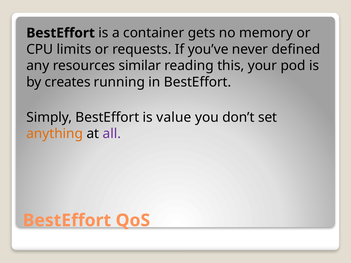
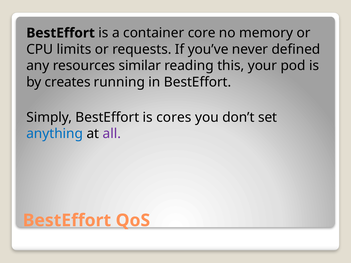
gets: gets -> core
value: value -> cores
anything colour: orange -> blue
